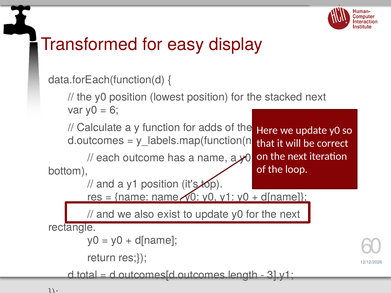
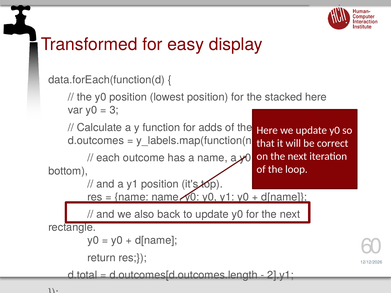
stacked next: next -> here
6: 6 -> 3
exist: exist -> back
3].y1: 3].y1 -> 2].y1
